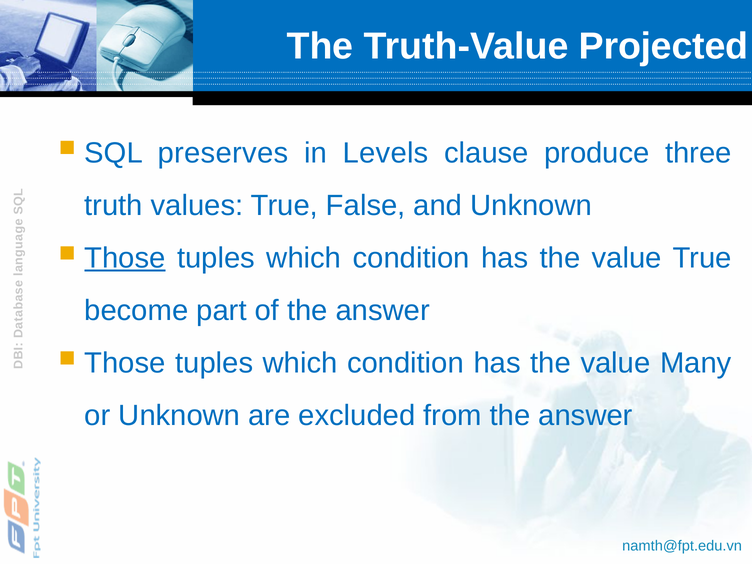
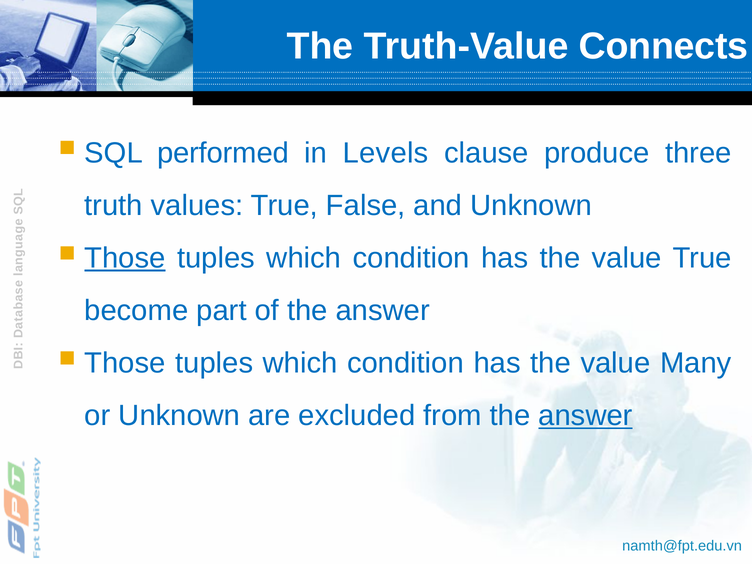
Projected: Projected -> Connects
preserves: preserves -> performed
answer at (586, 416) underline: none -> present
